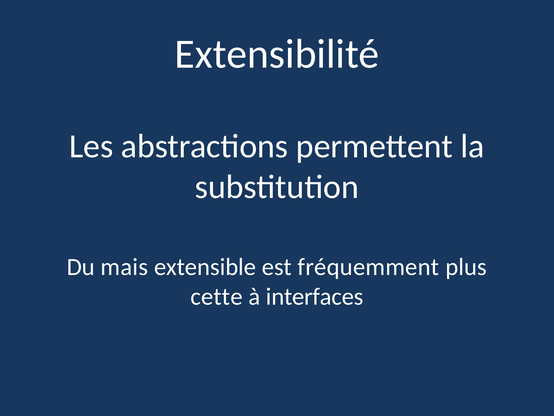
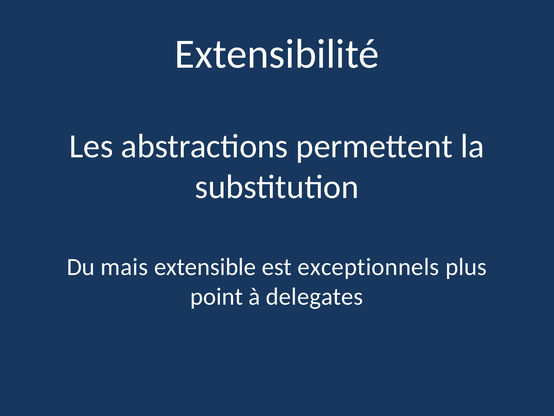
fréquemment: fréquemment -> exceptionnels
cette: cette -> point
interfaces: interfaces -> delegates
